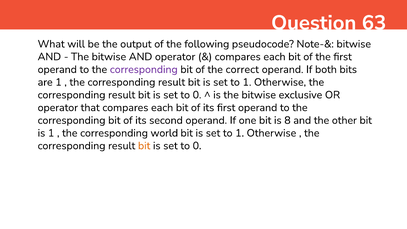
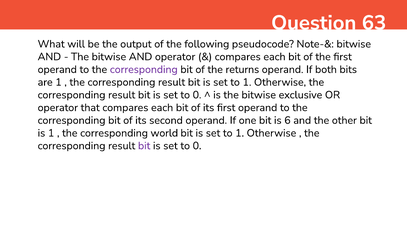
correct: correct -> returns
8: 8 -> 6
bit at (144, 146) colour: orange -> purple
